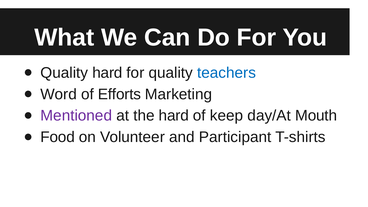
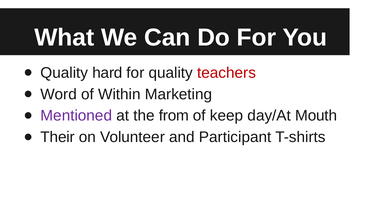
teachers colour: blue -> red
Efforts: Efforts -> Within
the hard: hard -> from
Food: Food -> Their
